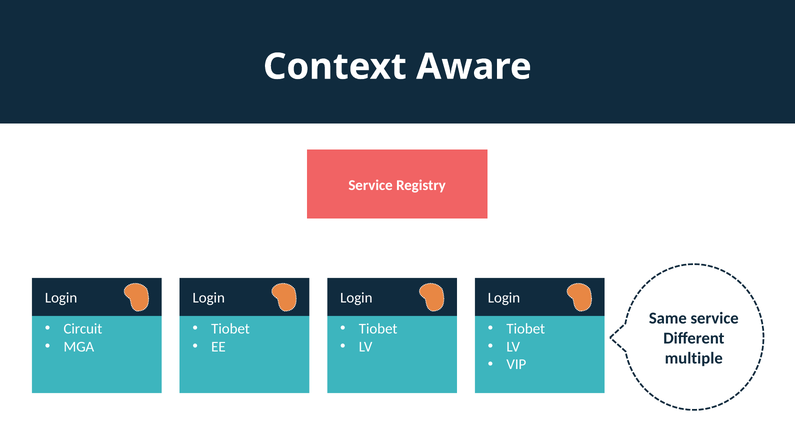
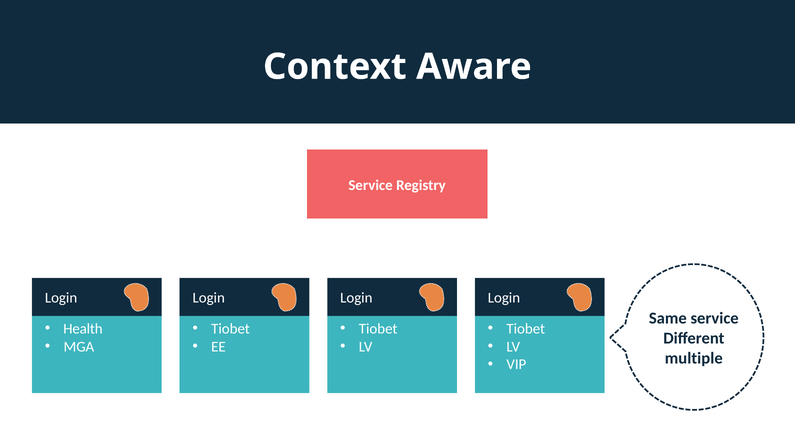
Circuit: Circuit -> Health
